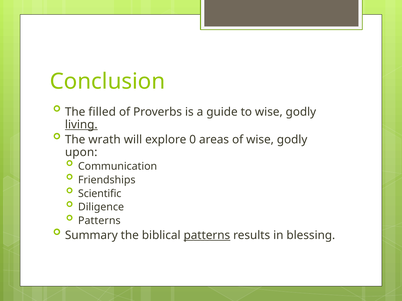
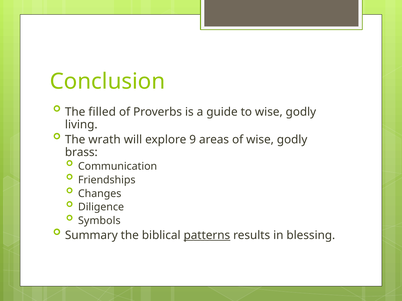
living underline: present -> none
0: 0 -> 9
upon: upon -> brass
Scientific: Scientific -> Changes
Patterns at (99, 221): Patterns -> Symbols
